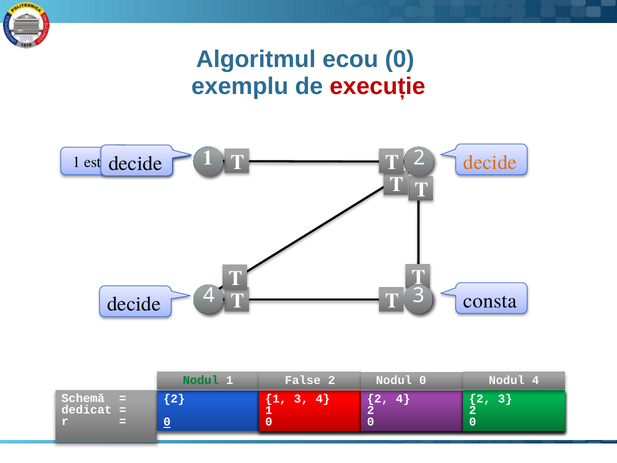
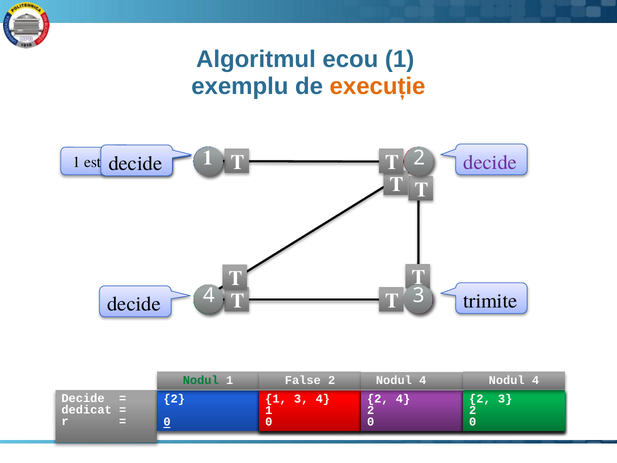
ecou 0: 0 -> 1
execuție colour: red -> orange
decide at (490, 162) colour: orange -> purple
consta: consta -> trimite
2 Nodul 0: 0 -> 4
Schemă at (83, 398): Schemă -> Decide
